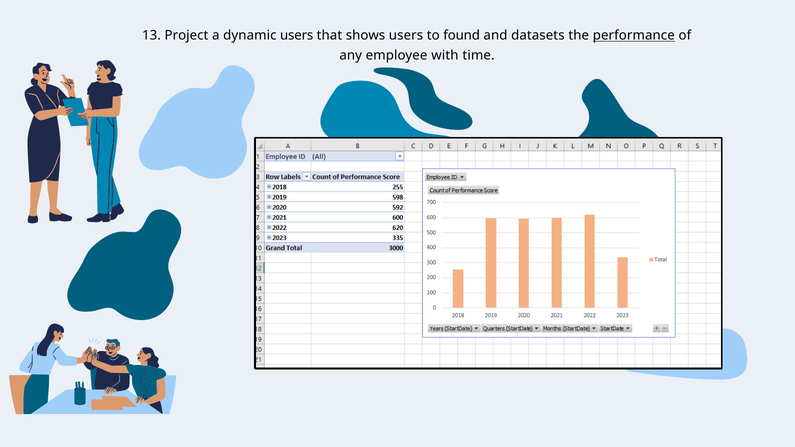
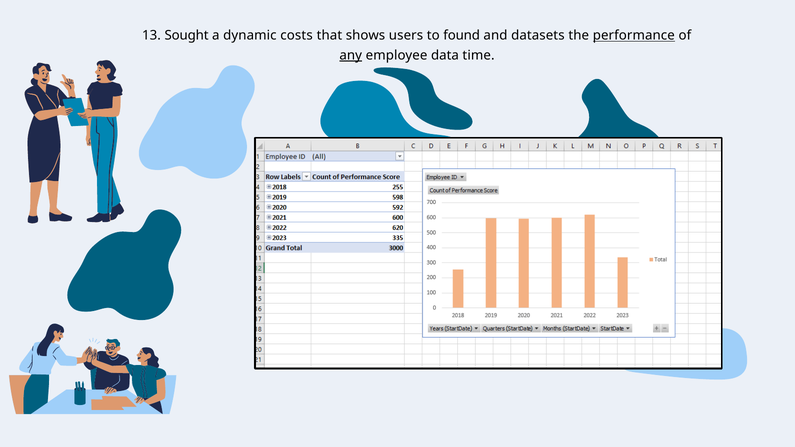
Project: Project -> Sought
dynamic users: users -> costs
any underline: none -> present
with: with -> data
